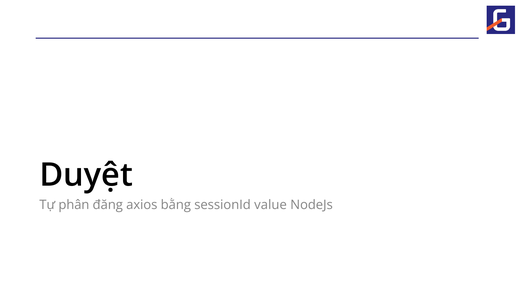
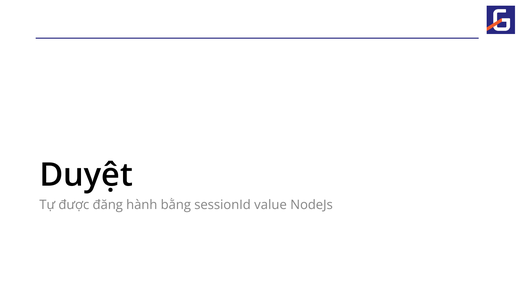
phân: phân -> được
axios: axios -> hành
